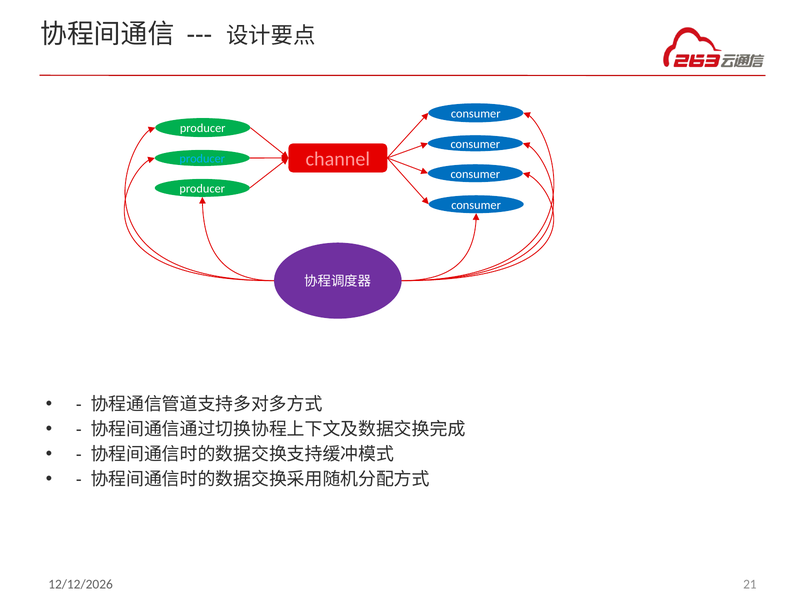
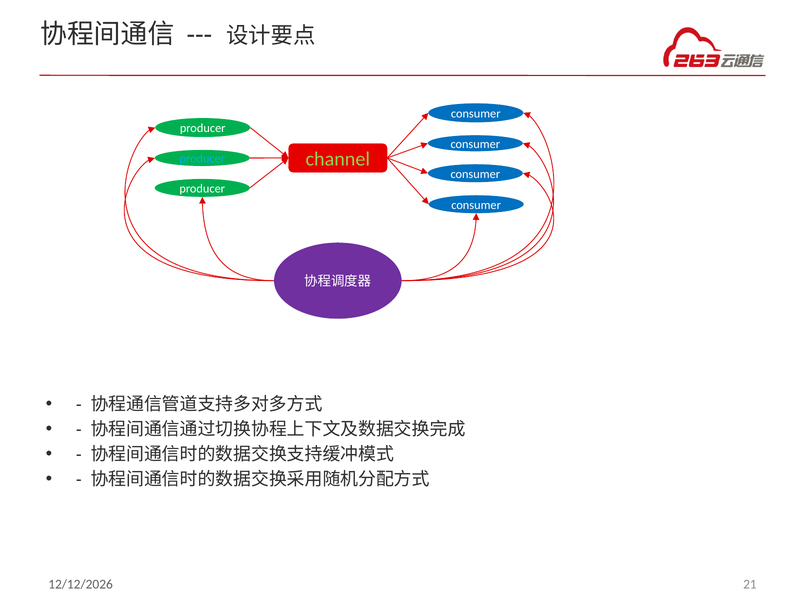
channel colour: pink -> light green
